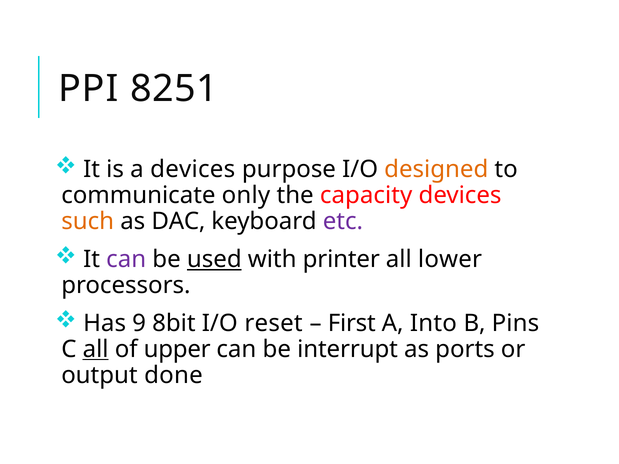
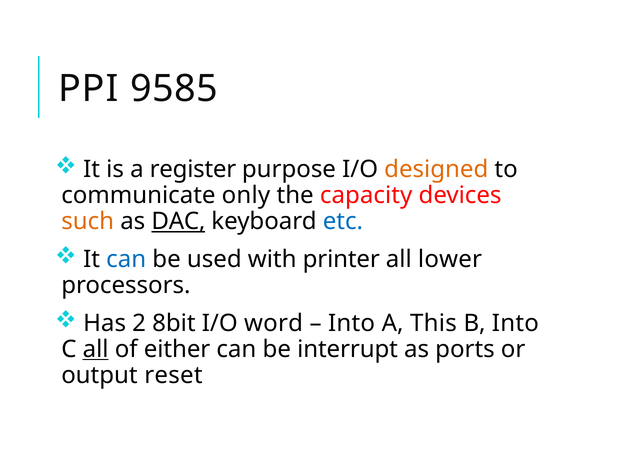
8251: 8251 -> 9585
a devices: devices -> register
DAC underline: none -> present
etc colour: purple -> blue
can at (126, 259) colour: purple -> blue
used underline: present -> none
9: 9 -> 2
reset: reset -> word
First at (352, 323): First -> Into
Into: Into -> This
B Pins: Pins -> Into
upper: upper -> either
done: done -> reset
